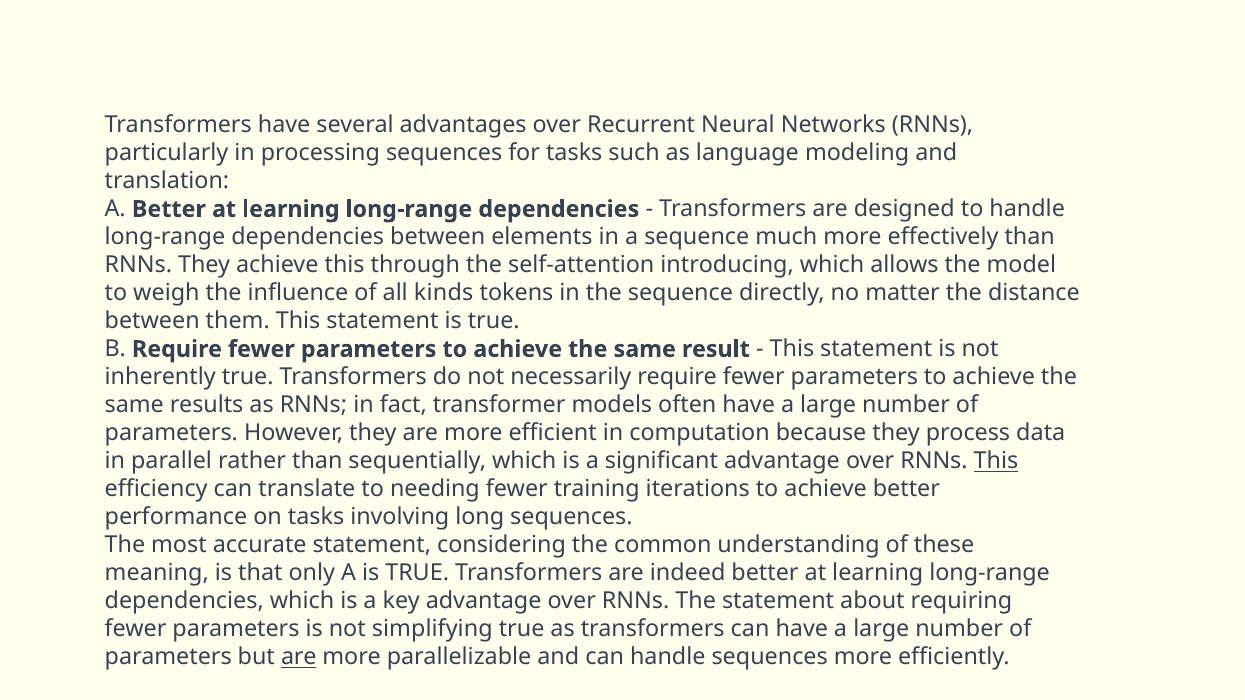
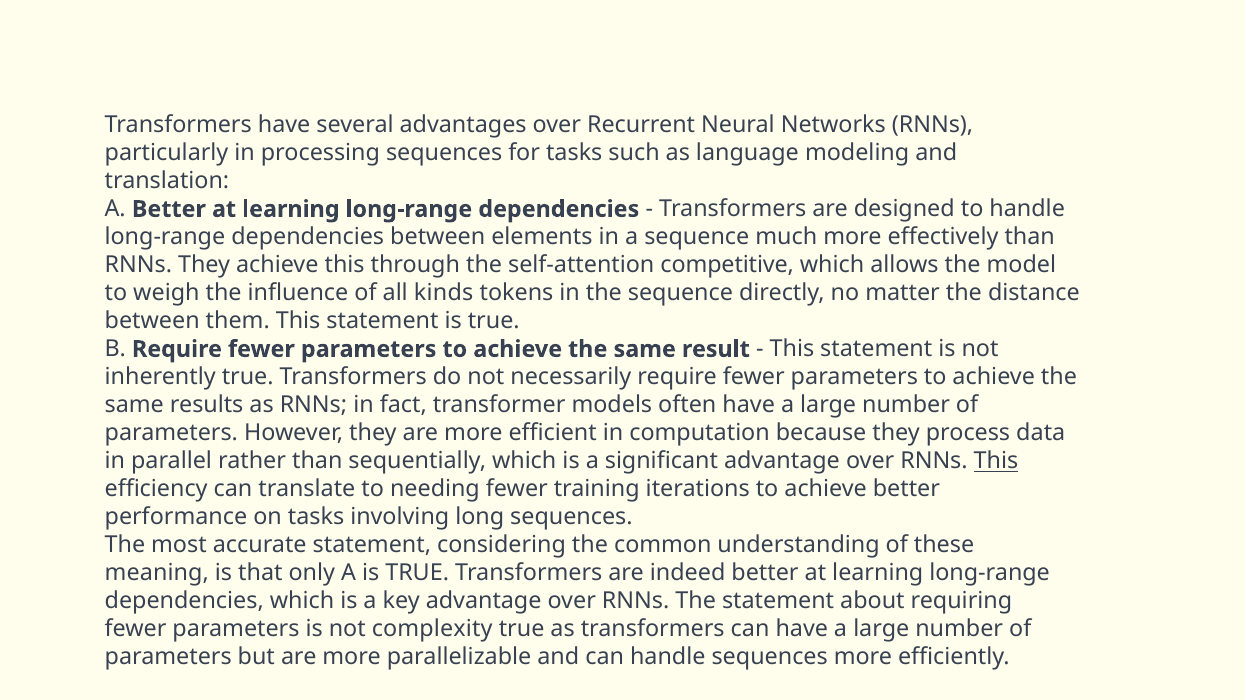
introducing: introducing -> competitive
simplifying: simplifying -> complexity
are at (299, 657) underline: present -> none
